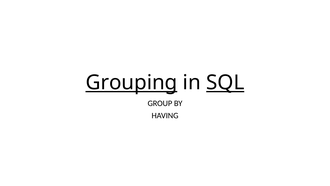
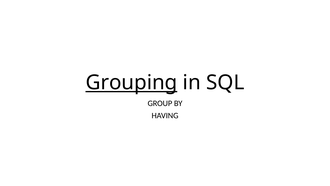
SQL underline: present -> none
